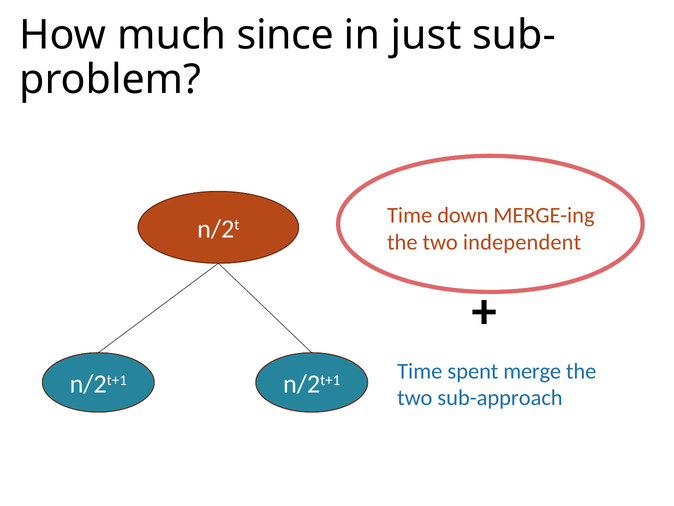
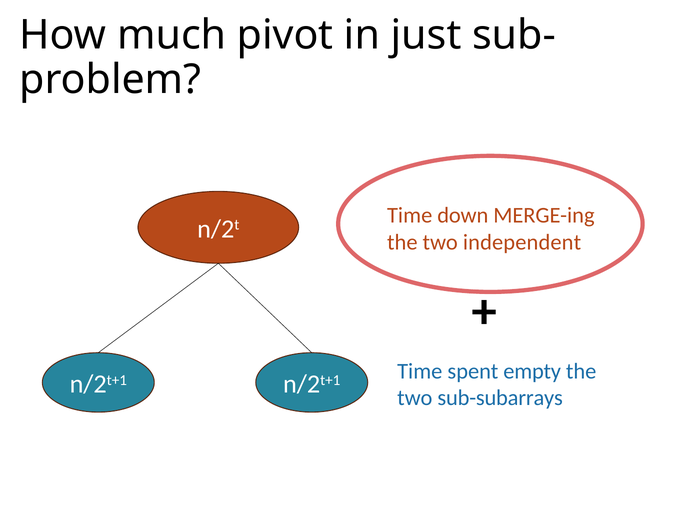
since: since -> pivot
merge: merge -> empty
sub-approach: sub-approach -> sub-subarrays
